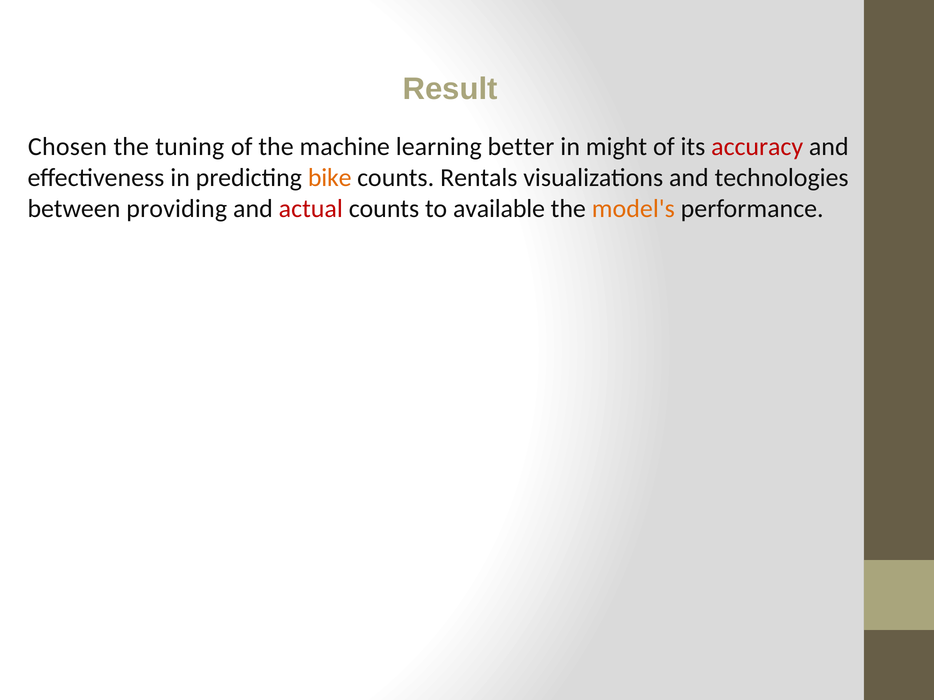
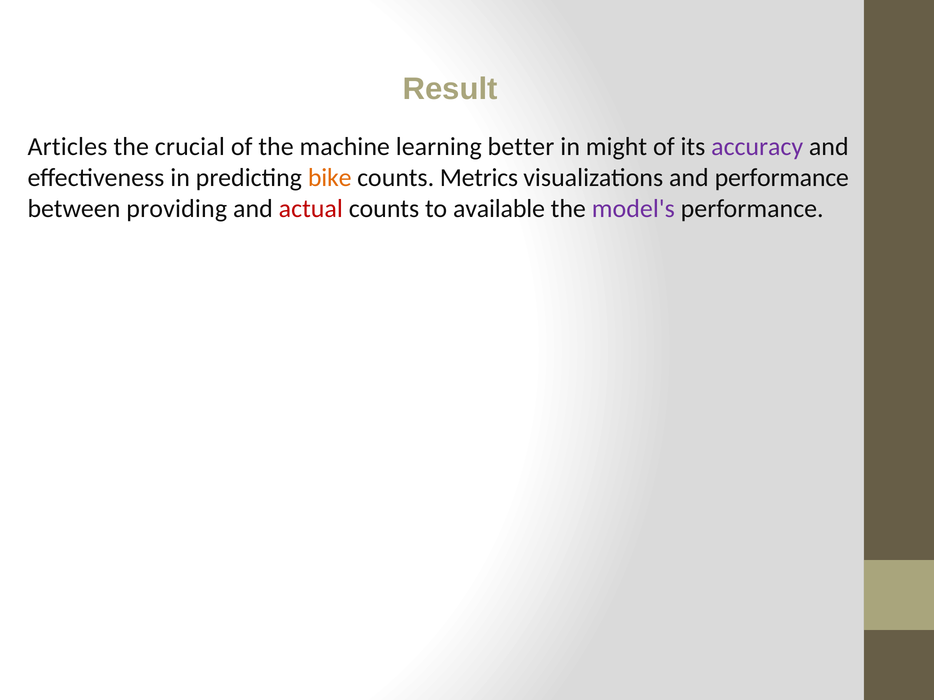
Chosen: Chosen -> Articles
tuning: tuning -> crucial
accuracy colour: red -> purple
Rentals: Rentals -> Metrics
and technologies: technologies -> performance
model's colour: orange -> purple
